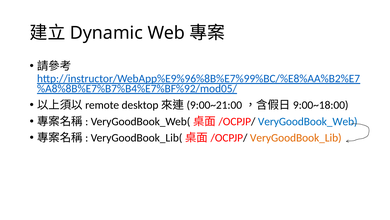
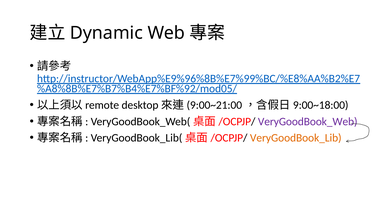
VeryGoodBook_Web colour: blue -> purple
